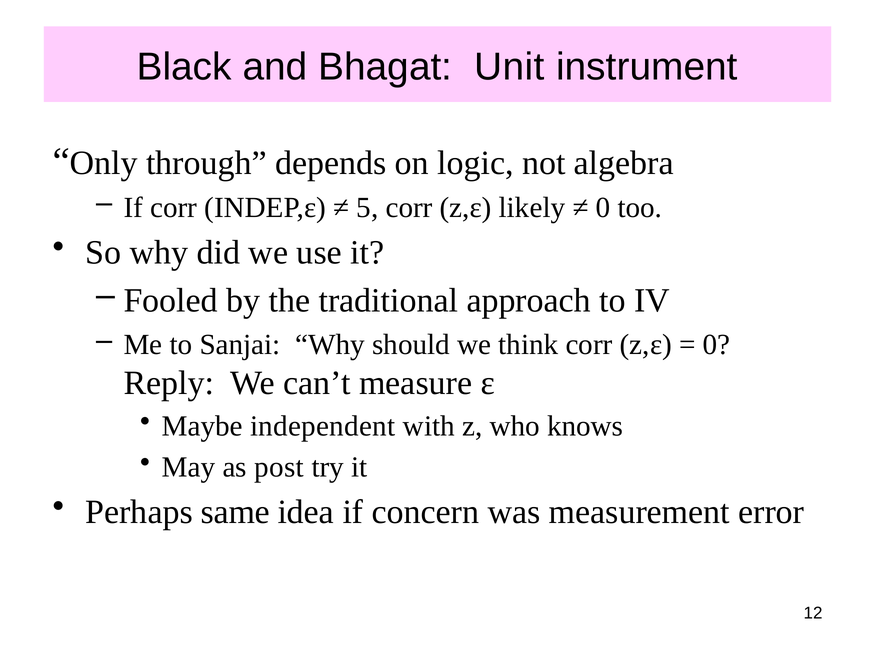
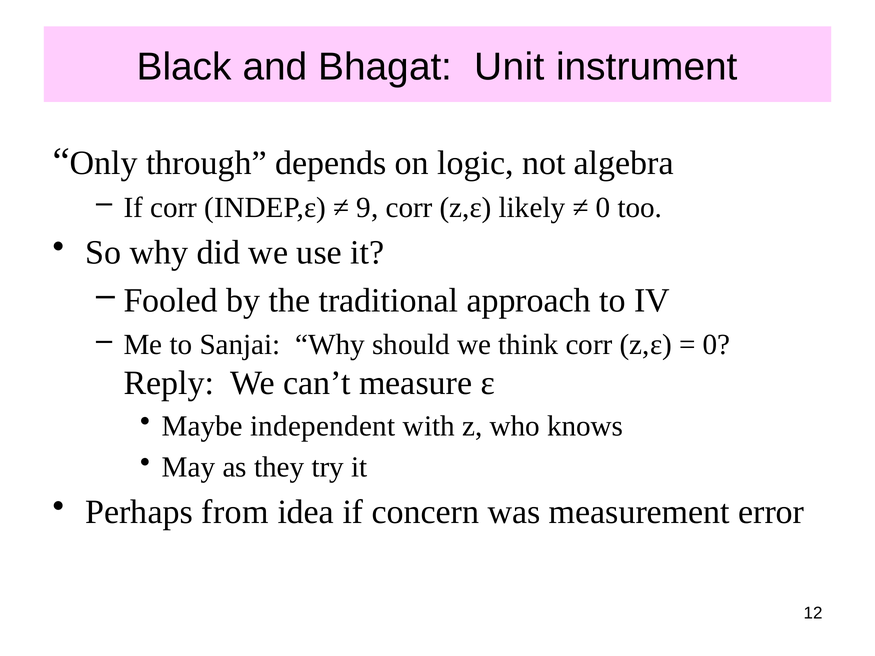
5: 5 -> 9
post: post -> they
same: same -> from
